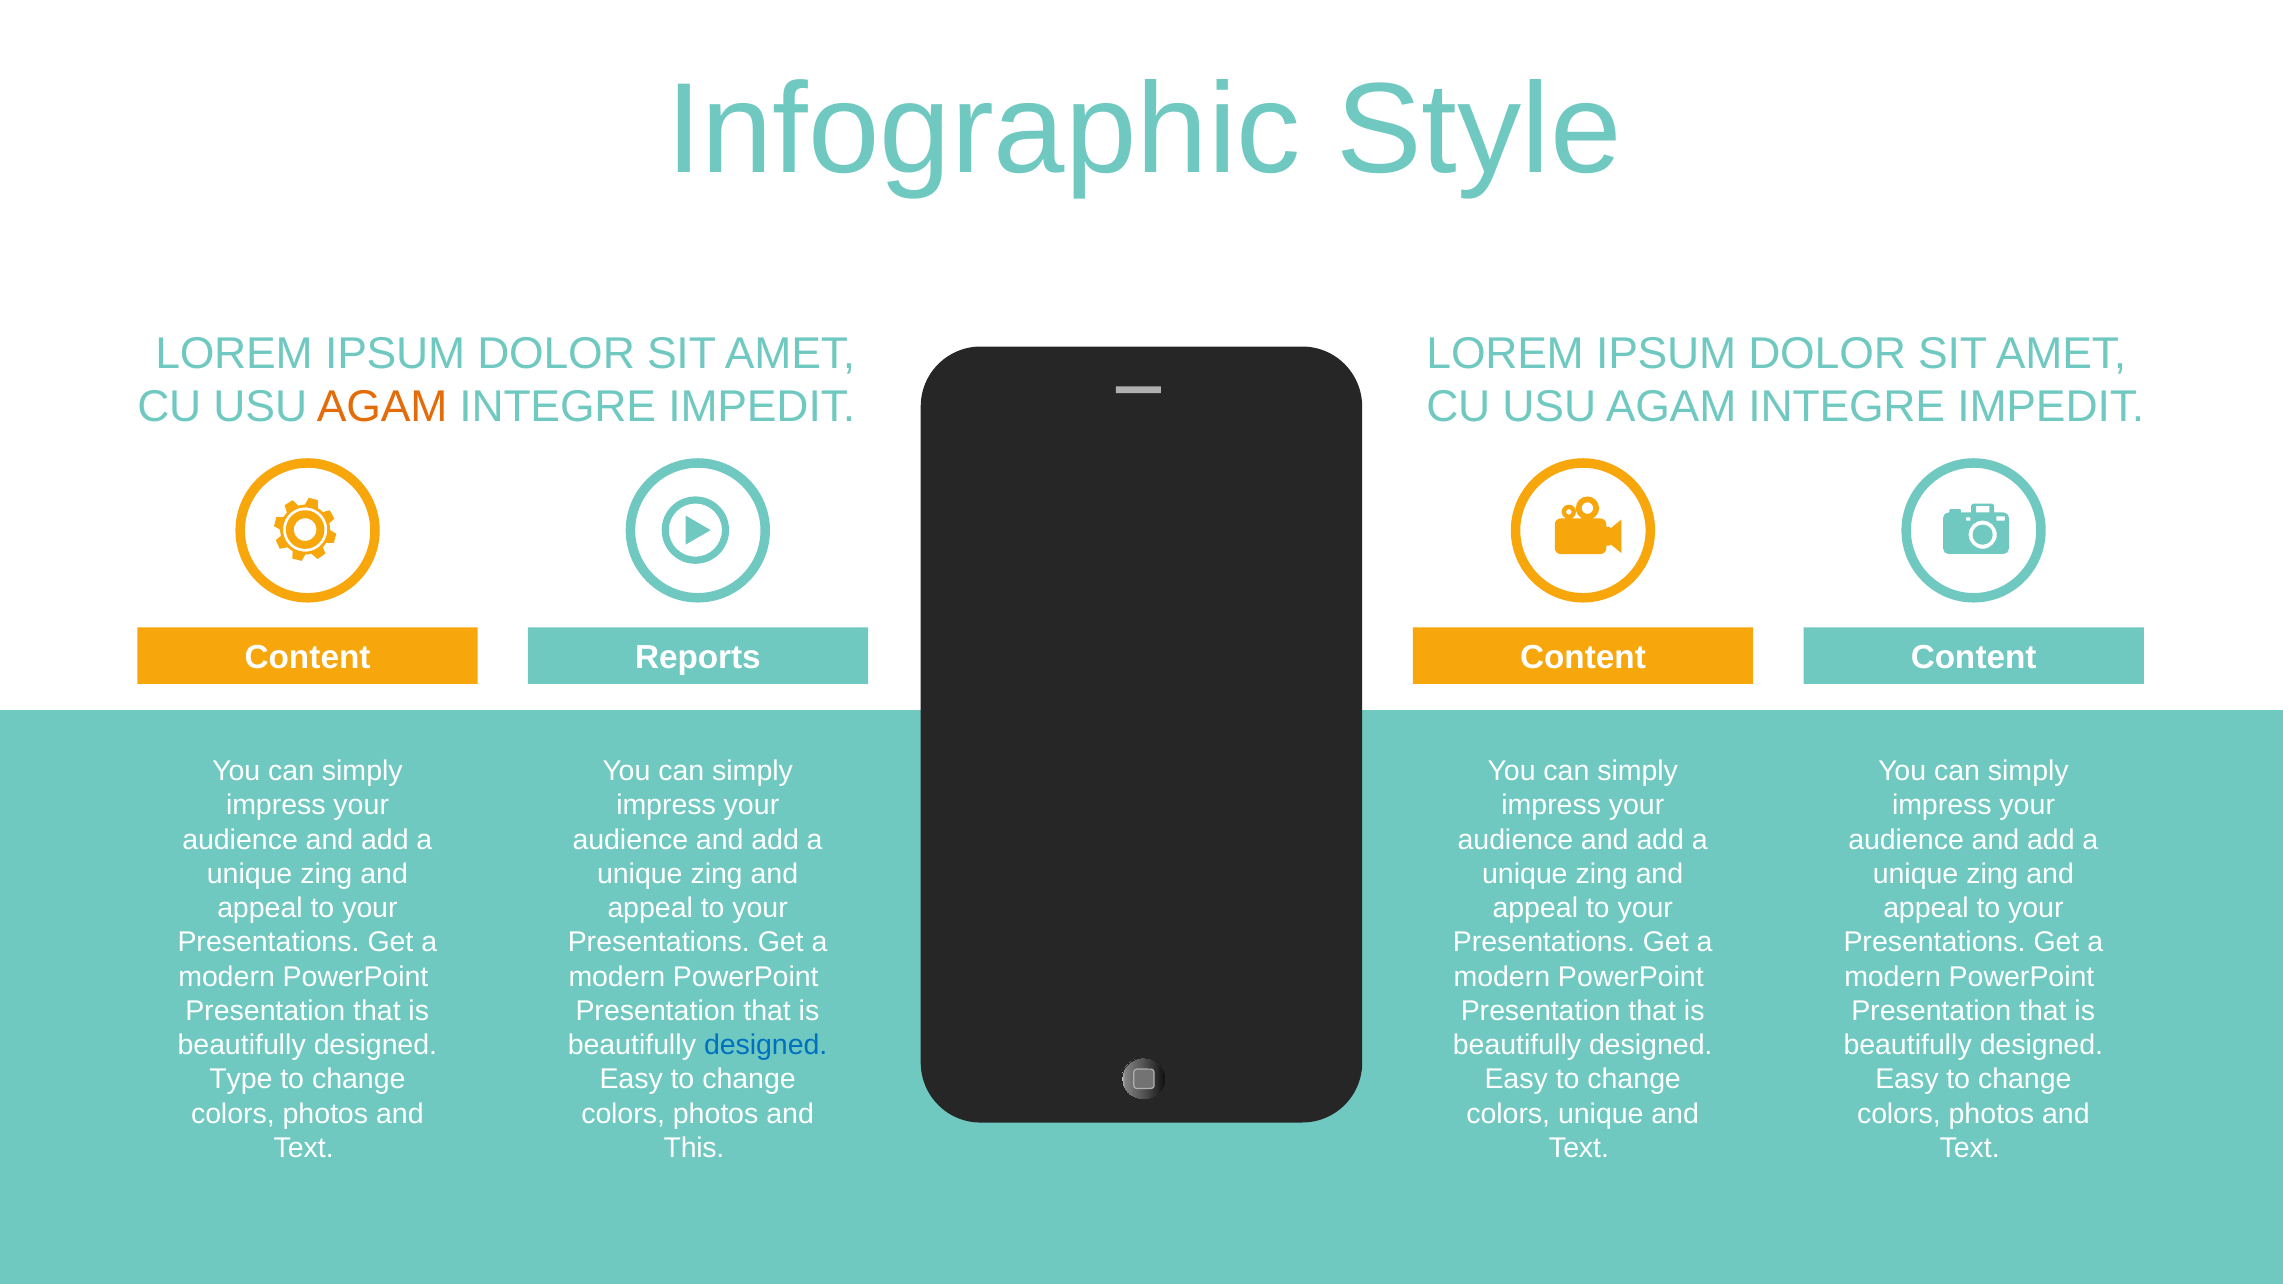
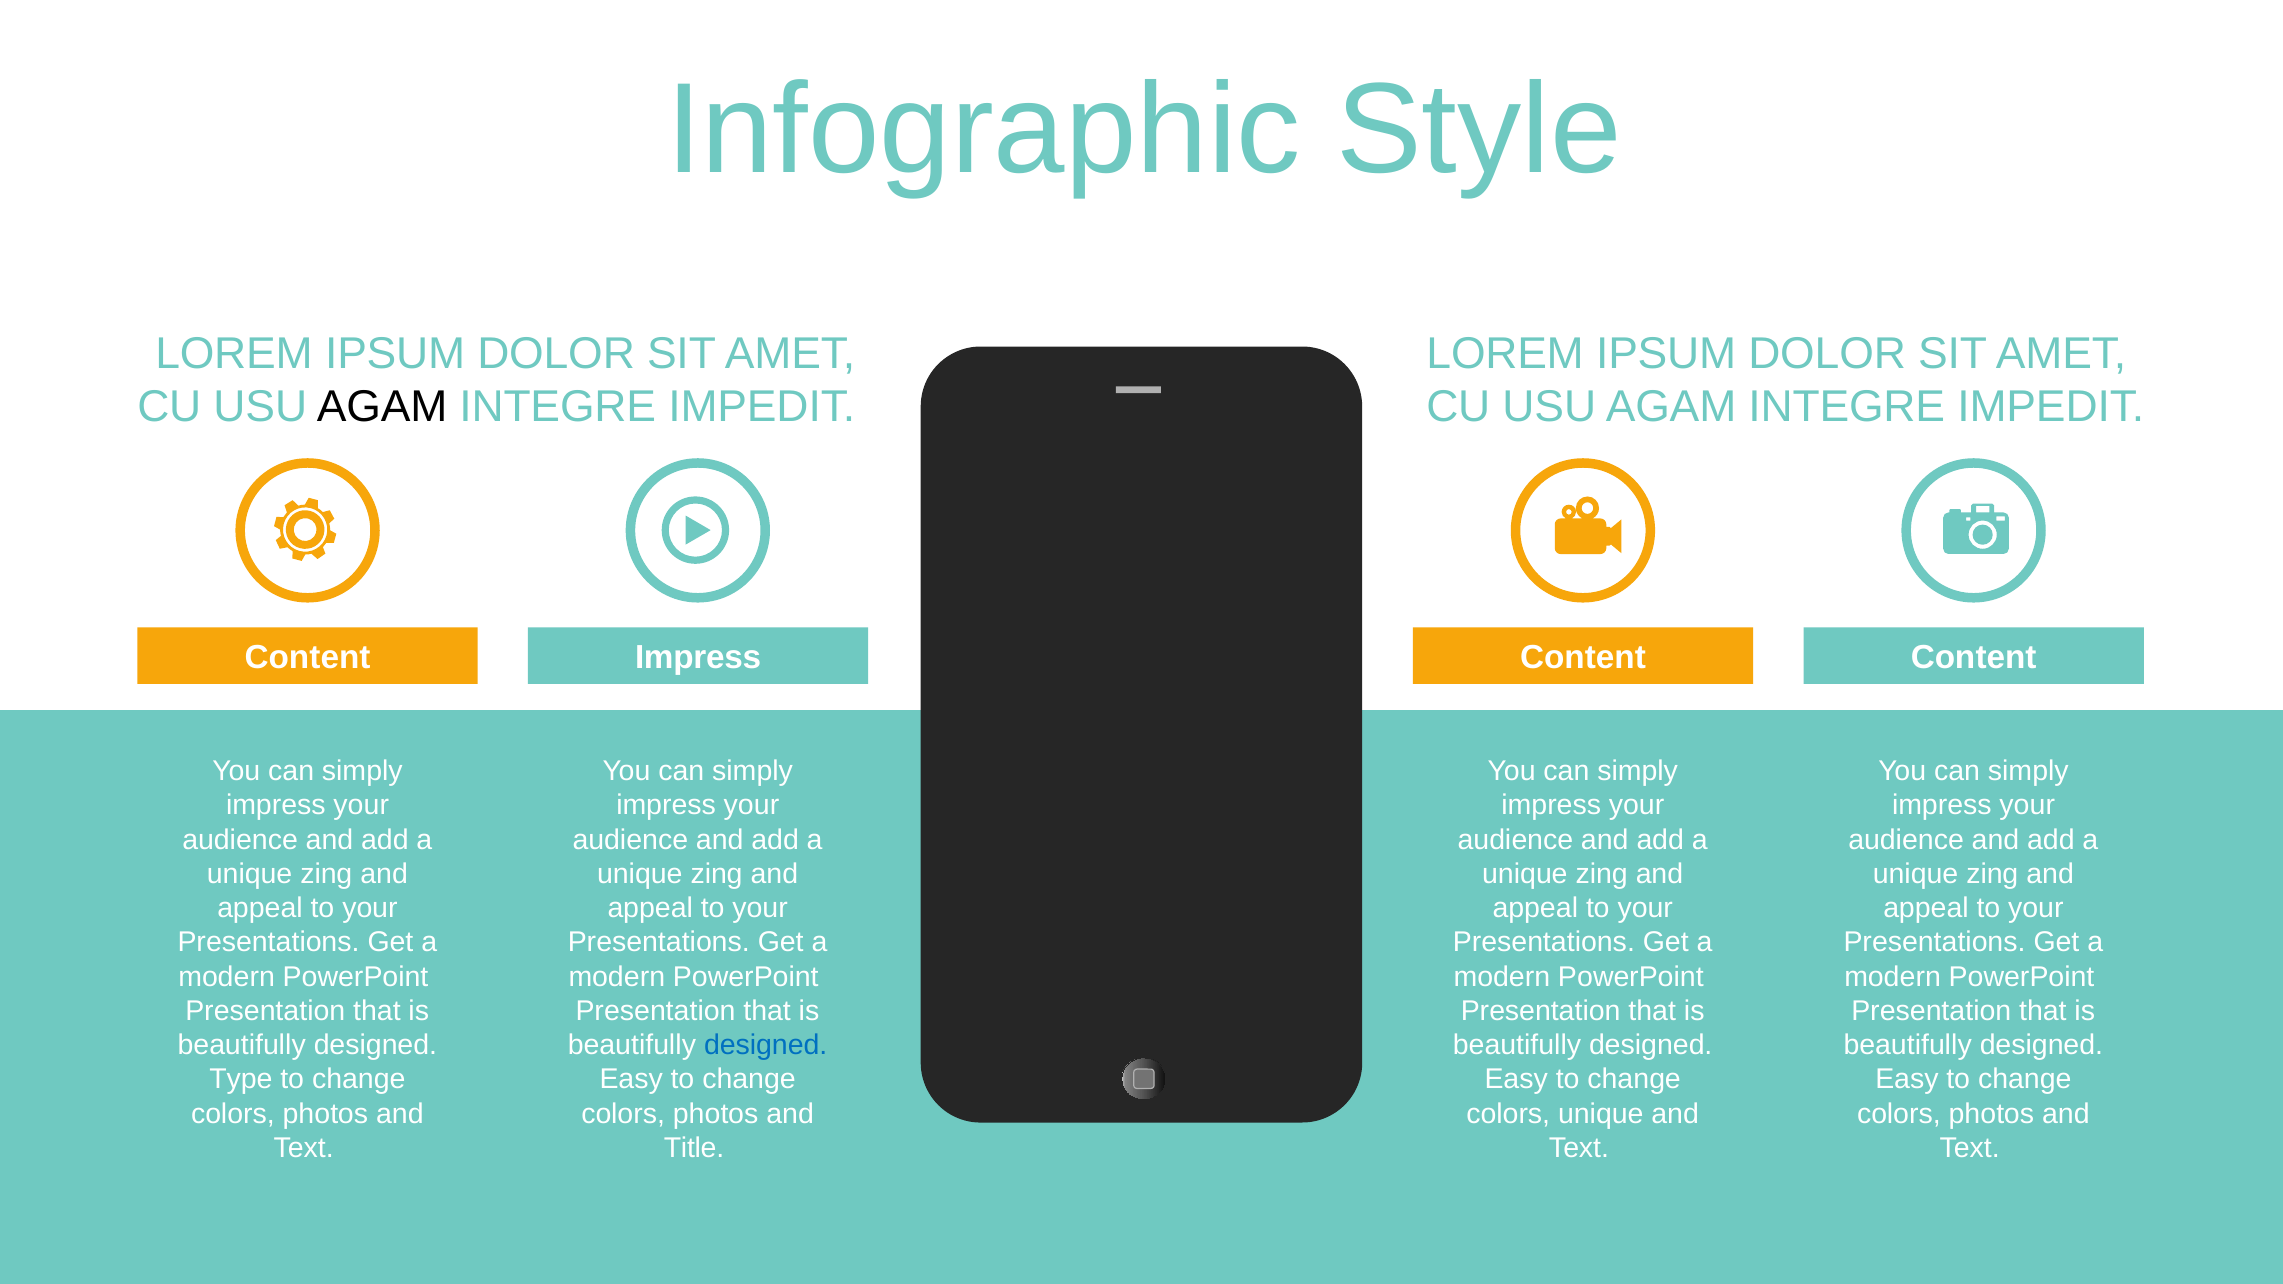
AGAM at (382, 407) colour: orange -> black
Reports at (698, 658): Reports -> Impress
This: This -> Title
